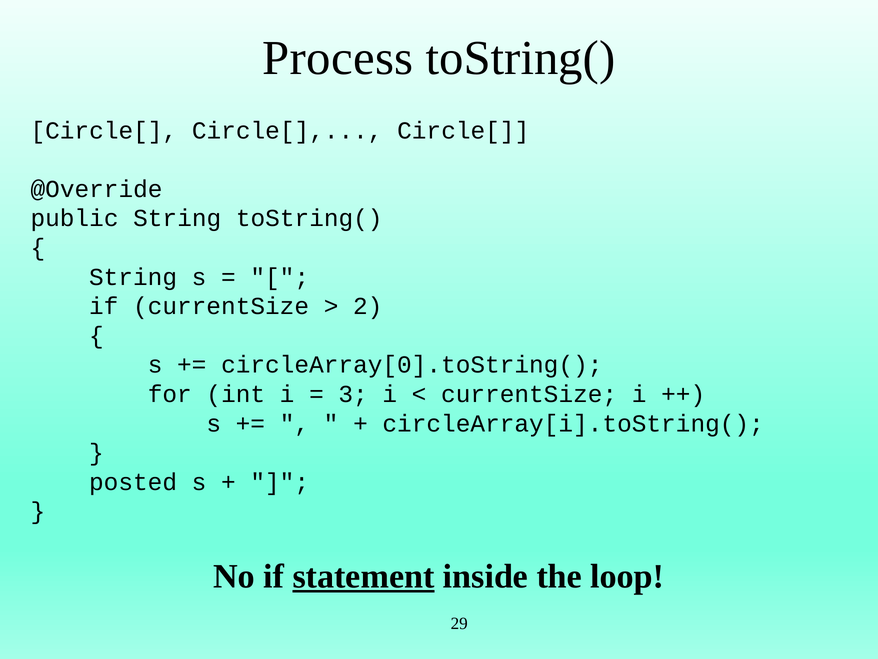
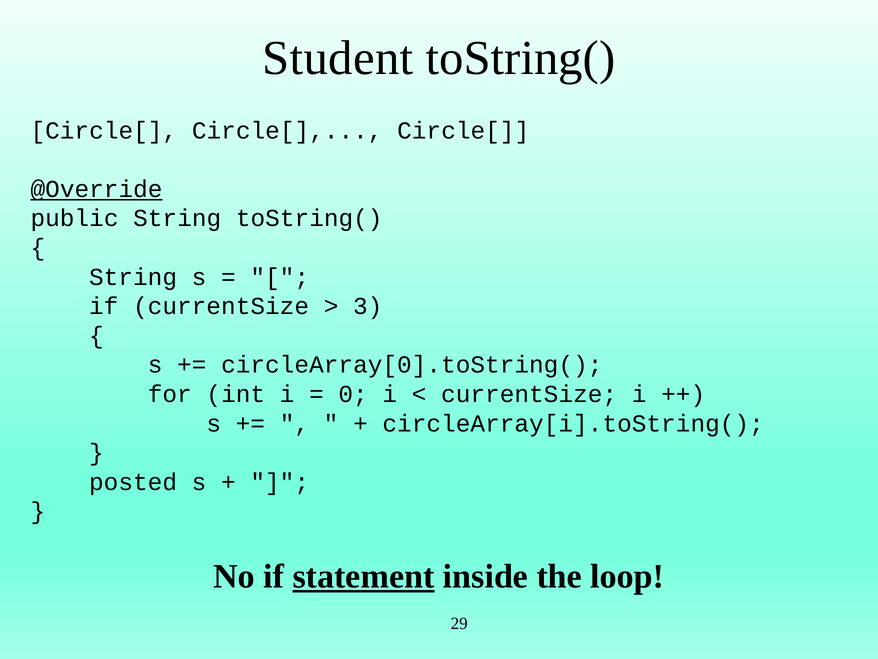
Process: Process -> Student
@Override underline: none -> present
2: 2 -> 3
3: 3 -> 0
